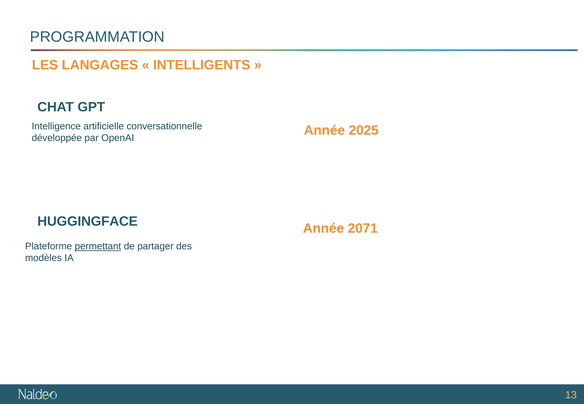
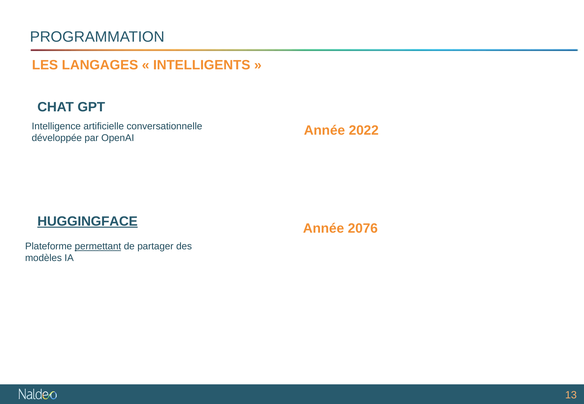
2025: 2025 -> 2022
HUGGINGFACE underline: none -> present
2071: 2071 -> 2076
